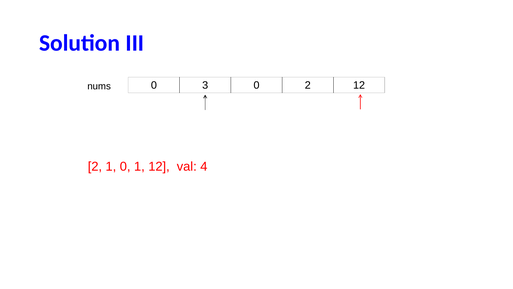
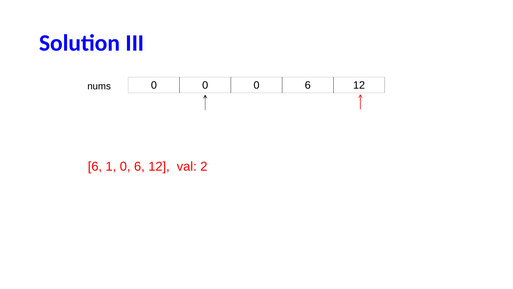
3 at (205, 85): 3 -> 0
2 at (308, 85): 2 -> 6
2 at (95, 166): 2 -> 6
1 0 1: 1 -> 6
4: 4 -> 2
